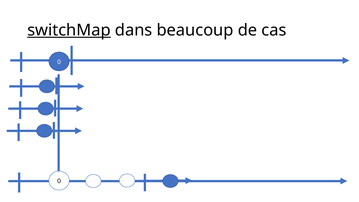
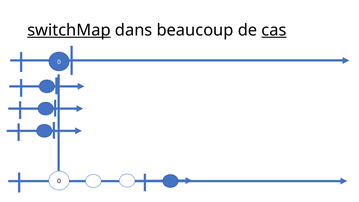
cas underline: none -> present
